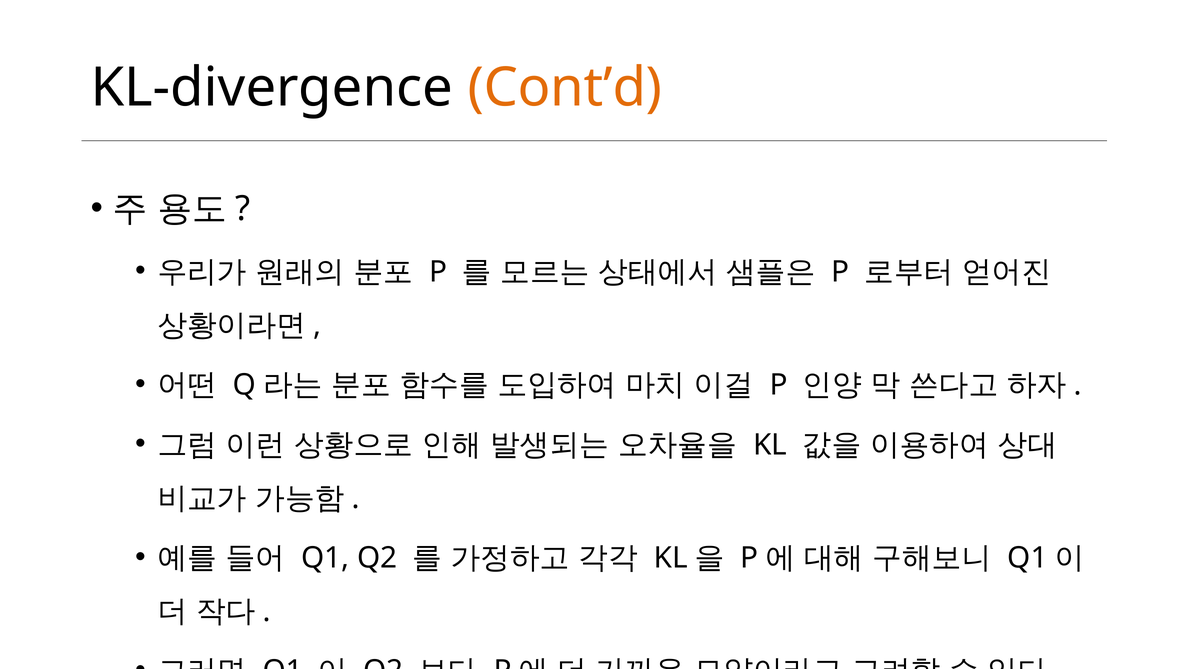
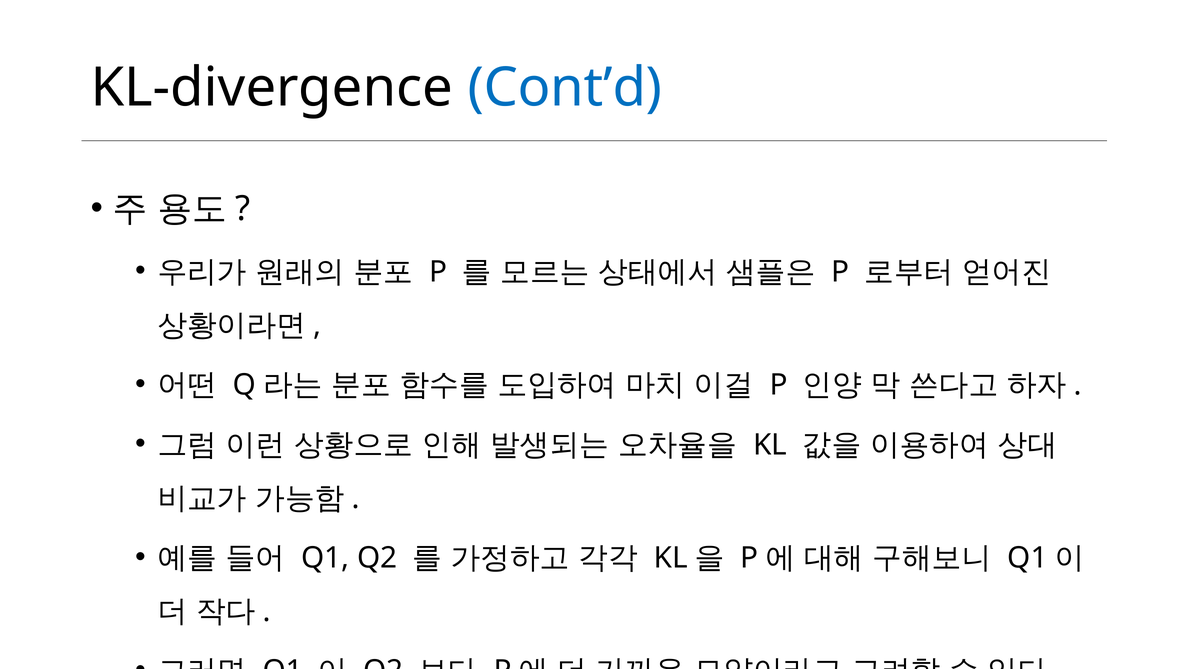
Cont’d colour: orange -> blue
